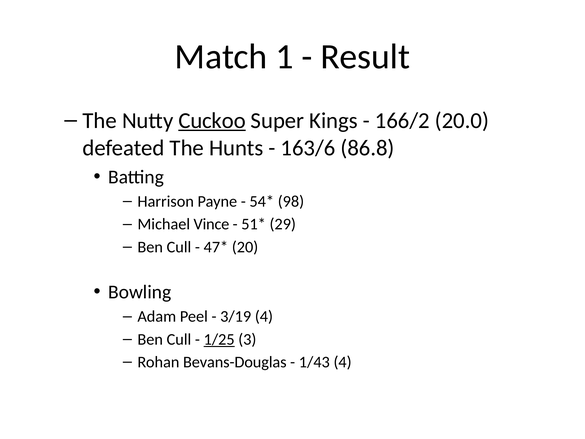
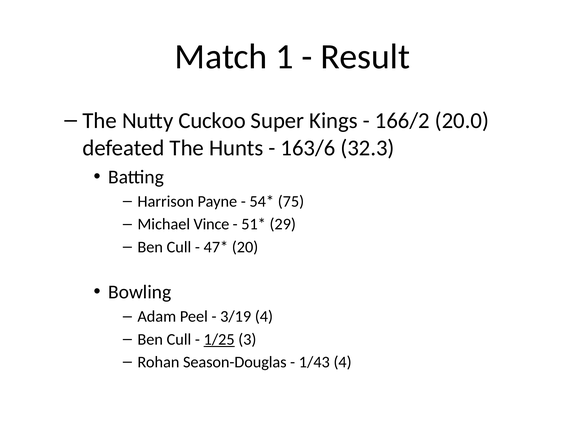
Cuckoo underline: present -> none
86.8: 86.8 -> 32.3
98: 98 -> 75
Bevans-Douglas: Bevans-Douglas -> Season-Douglas
